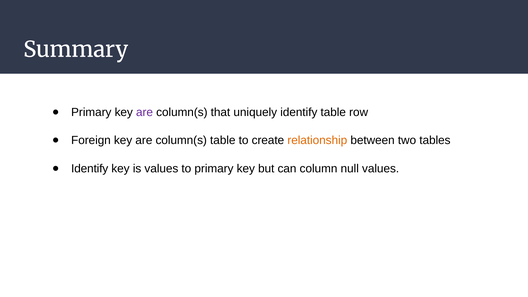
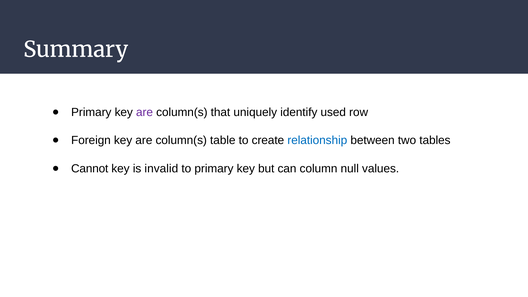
identify table: table -> used
relationship colour: orange -> blue
Identify at (90, 169): Identify -> Cannot
is values: values -> invalid
